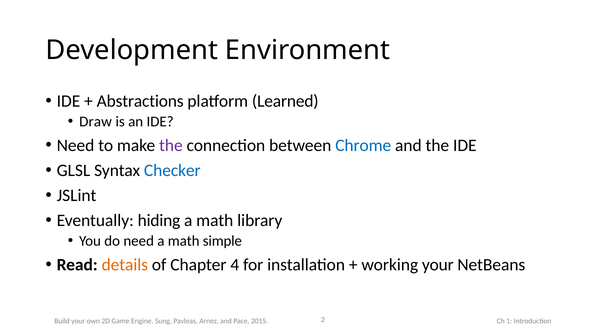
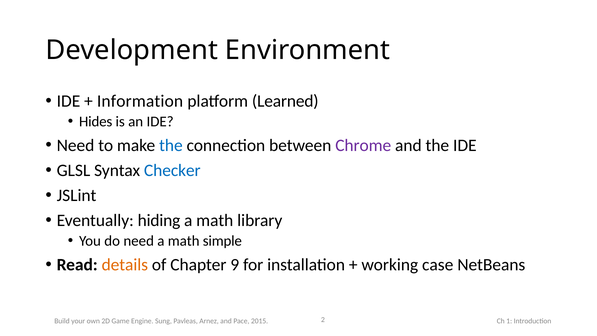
Abstractions: Abstractions -> Information
Draw: Draw -> Hides
the at (171, 145) colour: purple -> blue
Chrome colour: blue -> purple
4: 4 -> 9
working your: your -> case
